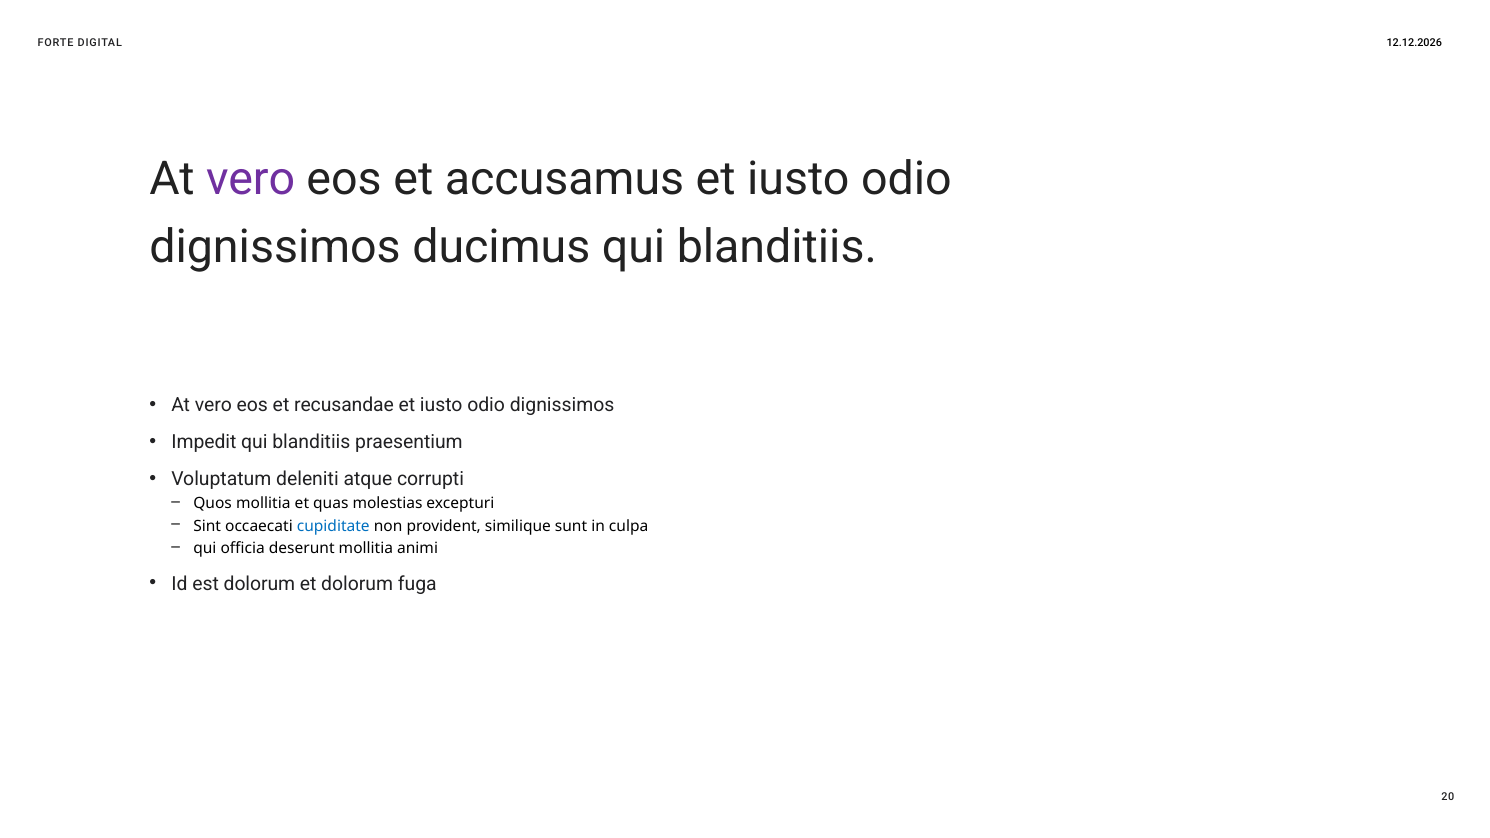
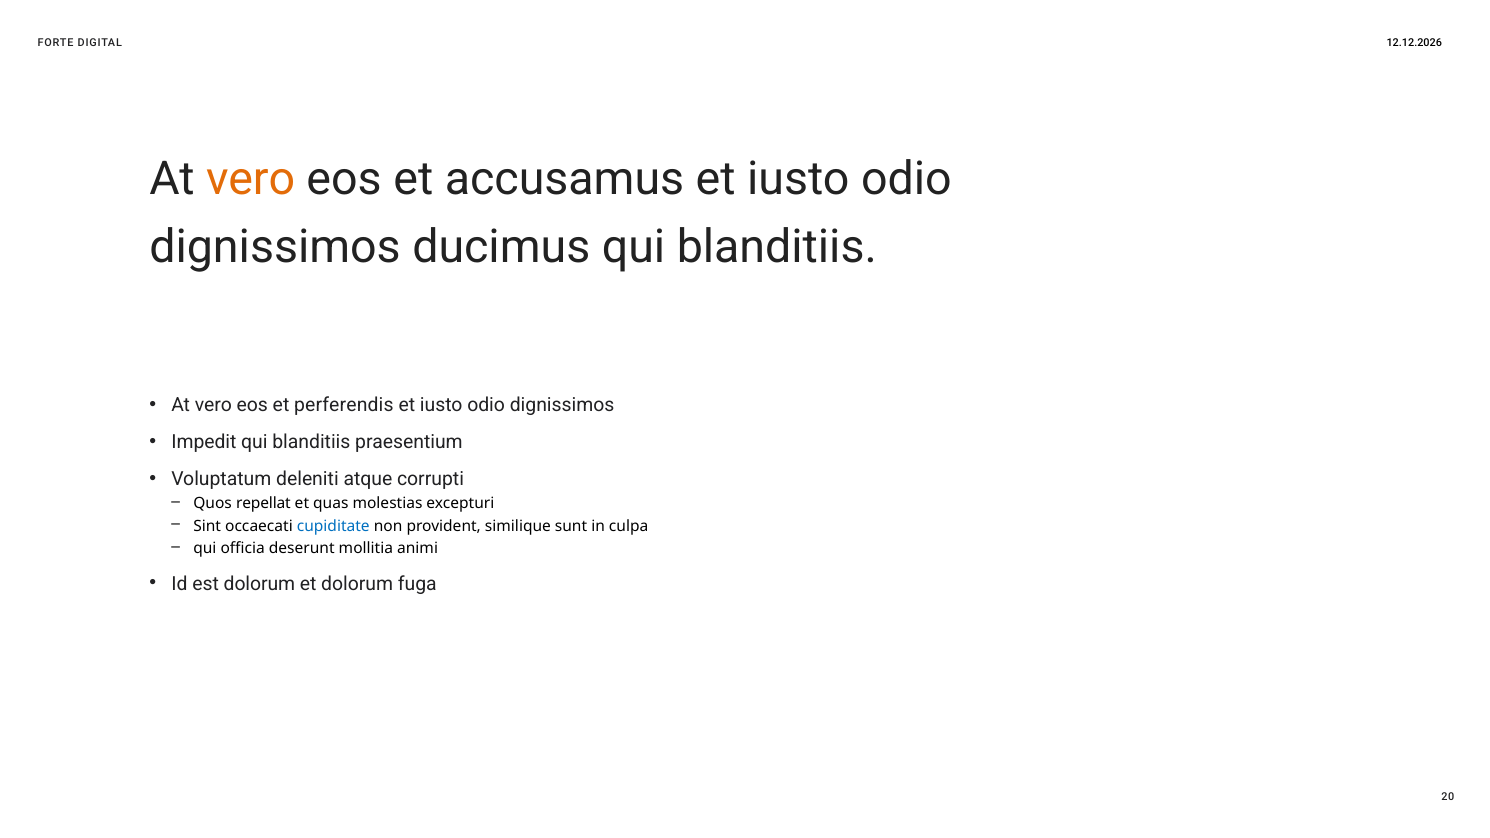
vero at (251, 180) colour: purple -> orange
recusandae: recusandae -> perferendis
Quos mollitia: mollitia -> repellat
